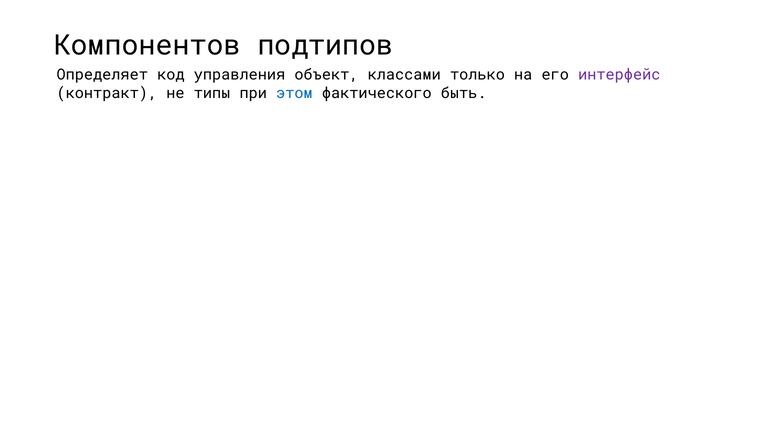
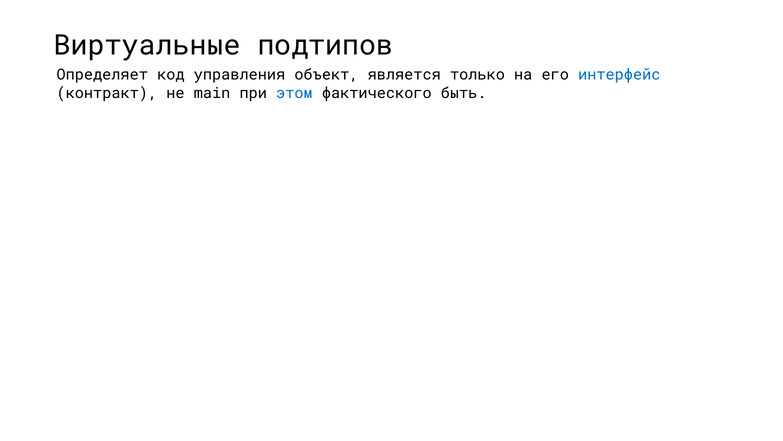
Компонентов: Компонентов -> Виртуальные
классами: классами -> является
интерфейс colour: purple -> blue
типы: типы -> main
